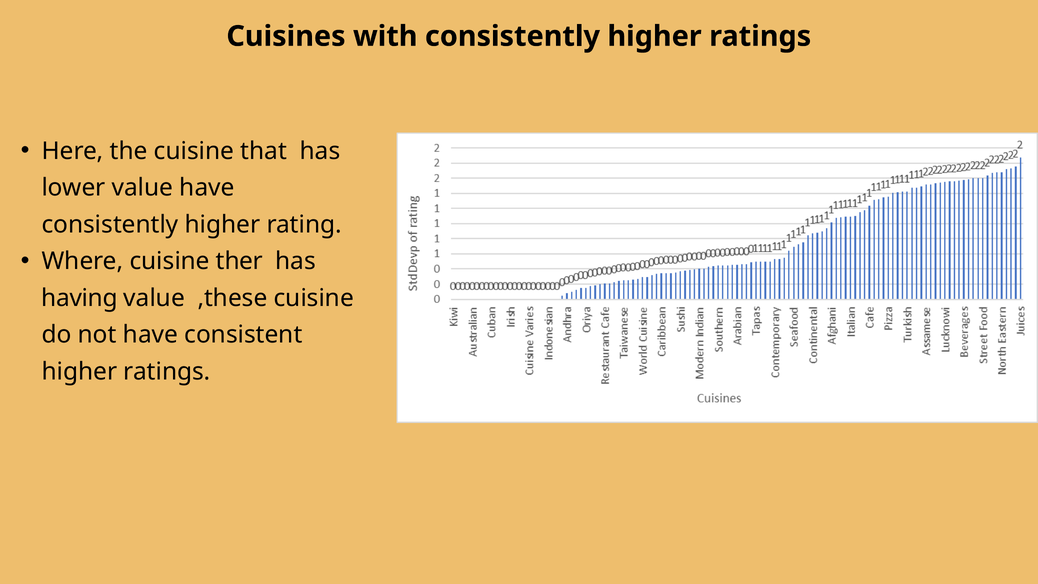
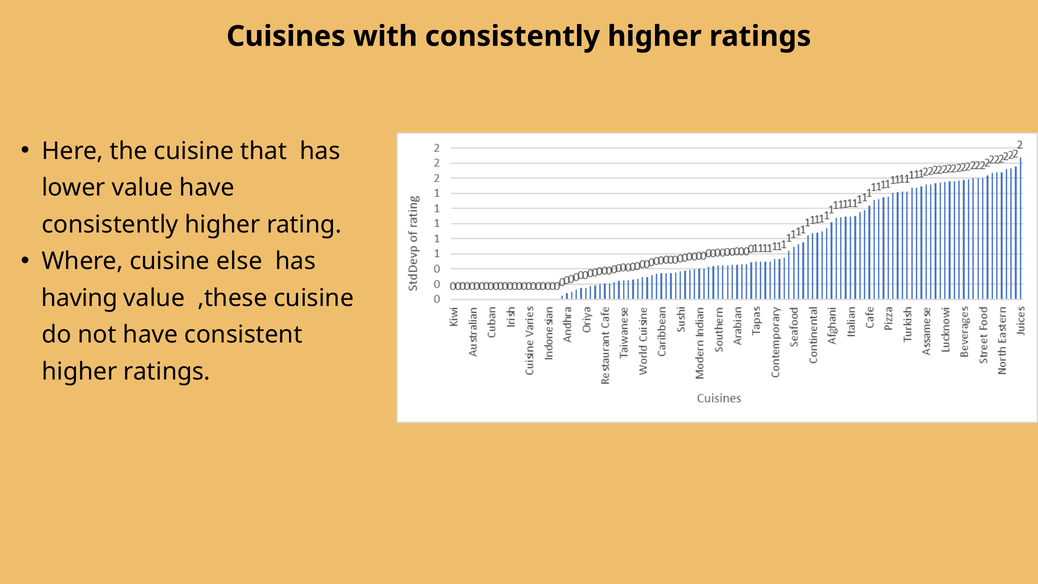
ther: ther -> else
